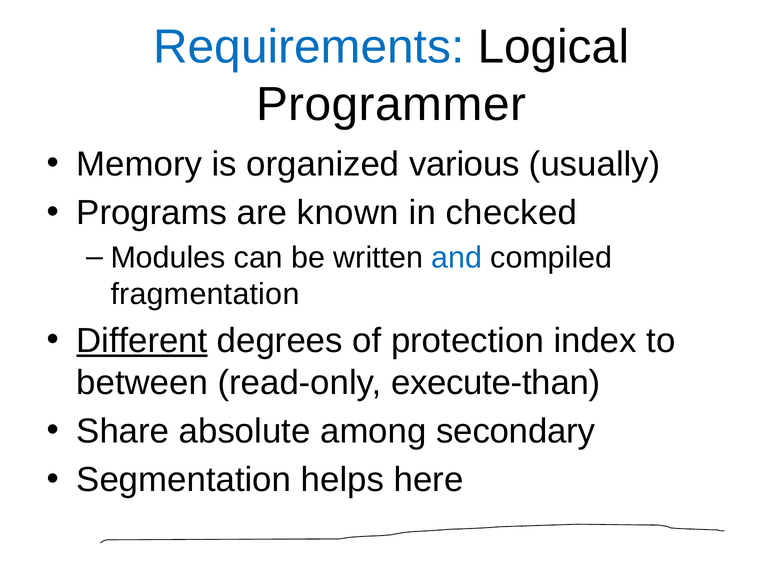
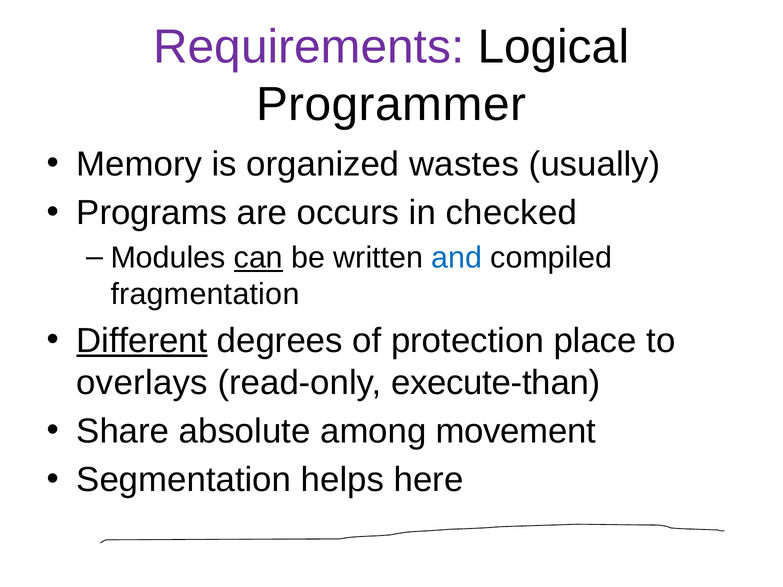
Requirements colour: blue -> purple
various: various -> wastes
known: known -> occurs
can underline: none -> present
index: index -> place
between: between -> overlays
secondary: secondary -> movement
